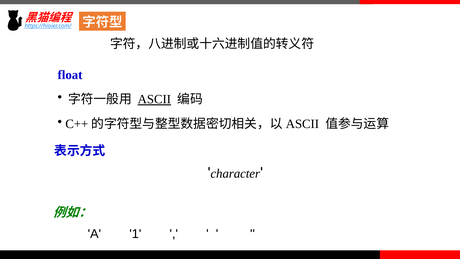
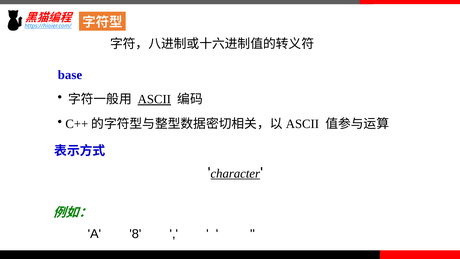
float: float -> base
character underline: none -> present
1: 1 -> 8
